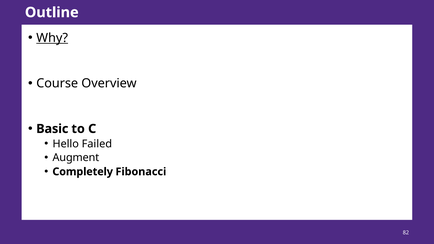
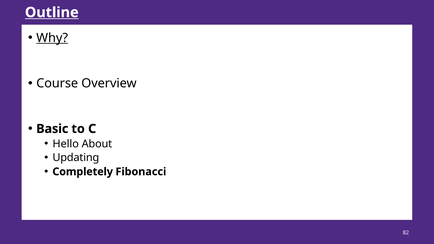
Outline underline: none -> present
Failed: Failed -> About
Augment: Augment -> Updating
